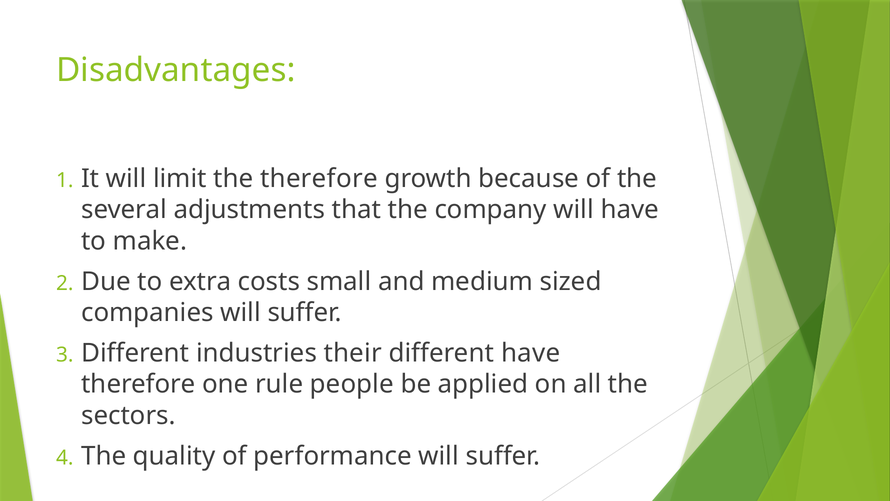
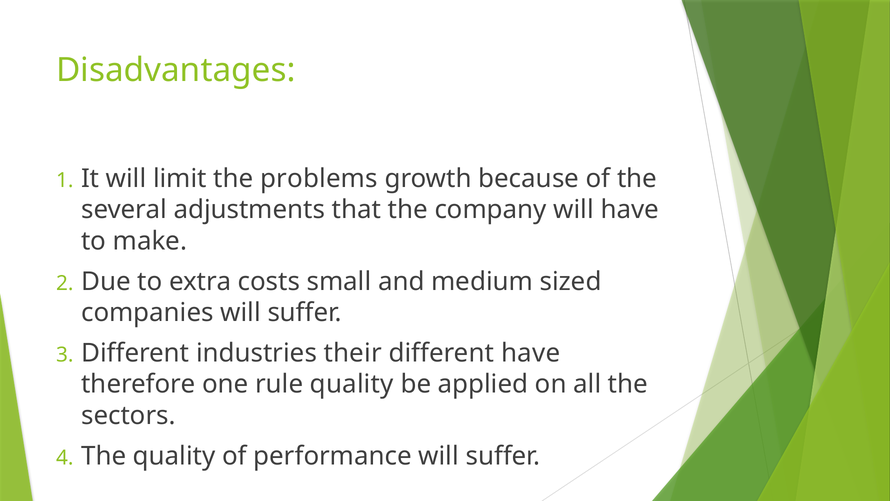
the therefore: therefore -> problems
rule people: people -> quality
